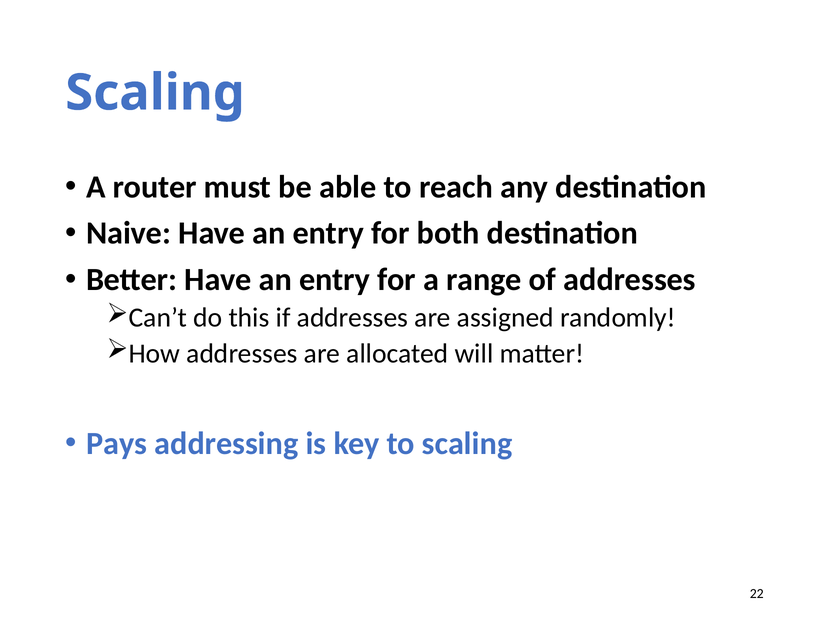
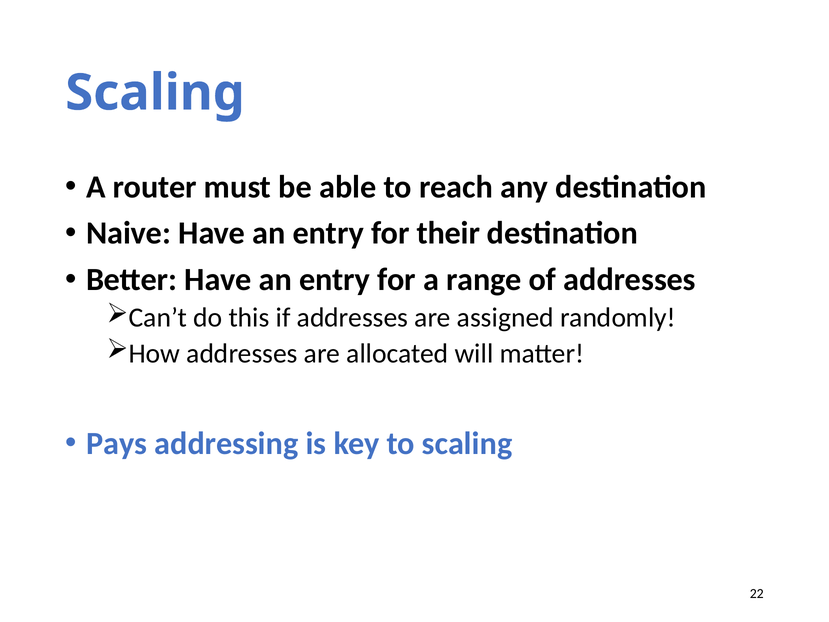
both: both -> their
